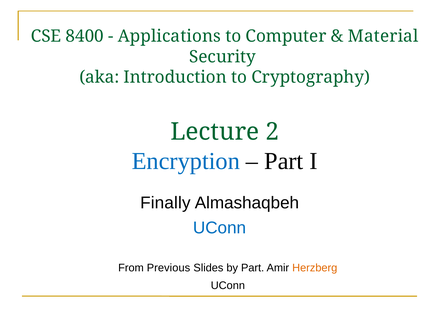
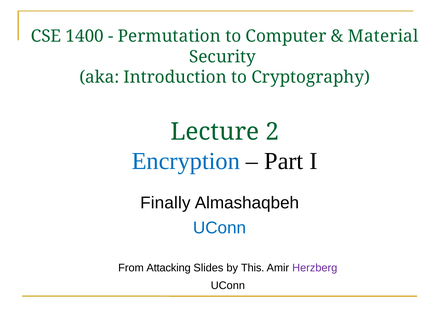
8400: 8400 -> 1400
Applications: Applications -> Permutation
Previous: Previous -> Attacking
by Part: Part -> This
Herzberg colour: orange -> purple
